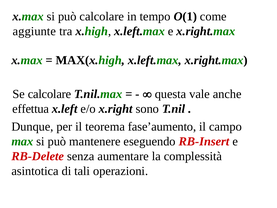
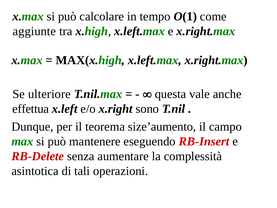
Se calcolare: calcolare -> ulteriore
fase’aumento: fase’aumento -> size’aumento
